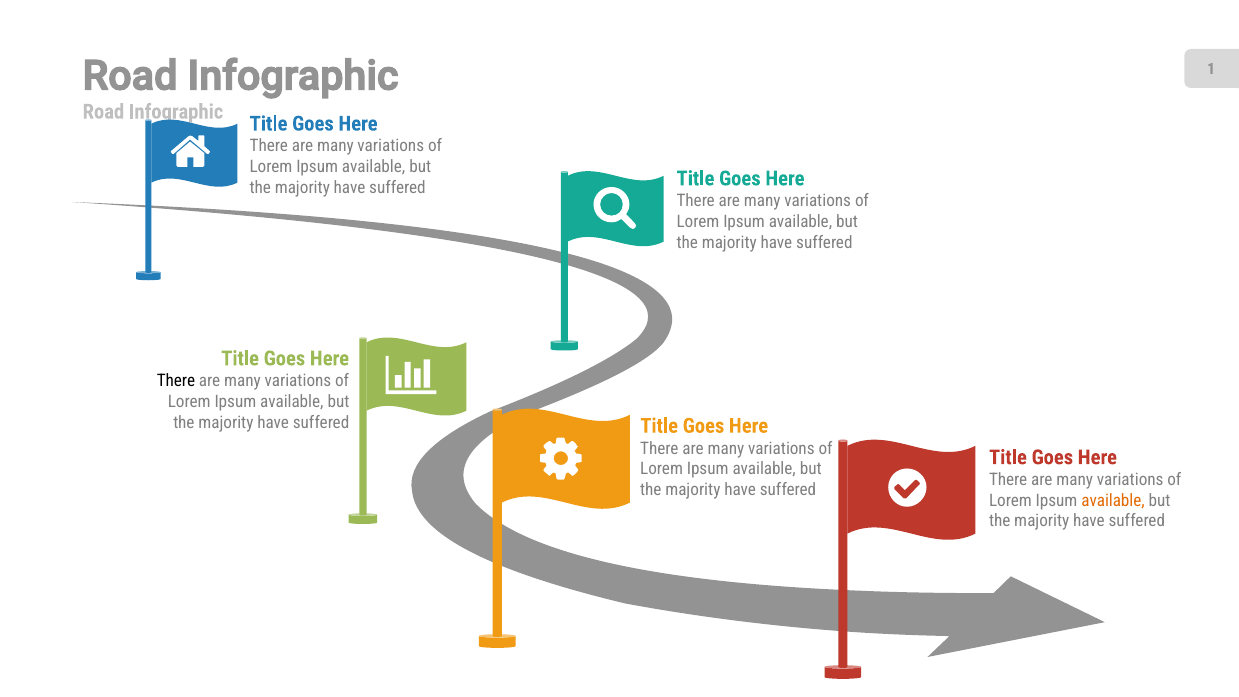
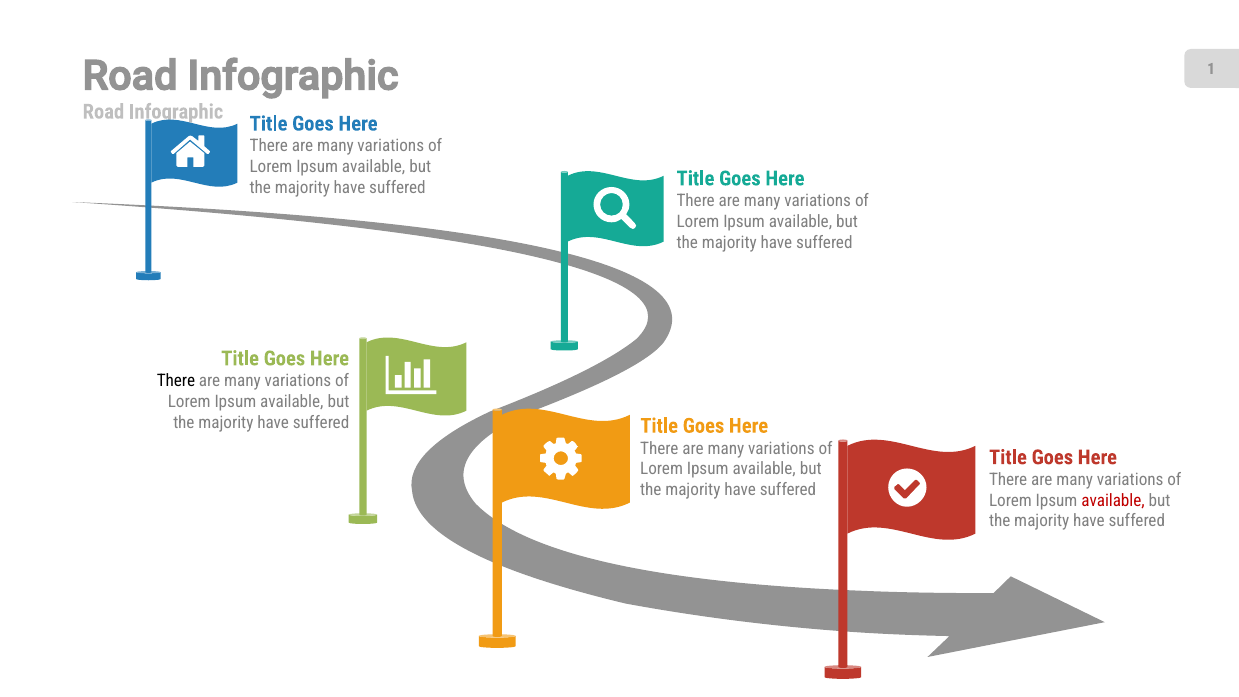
available at (1113, 501) colour: orange -> red
